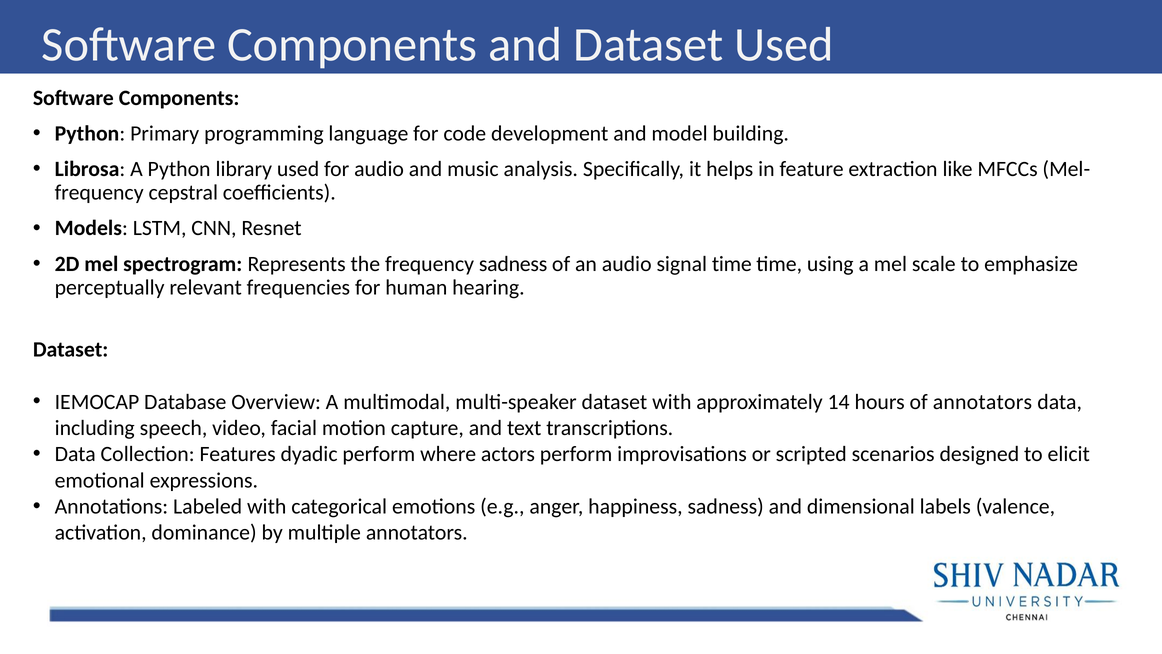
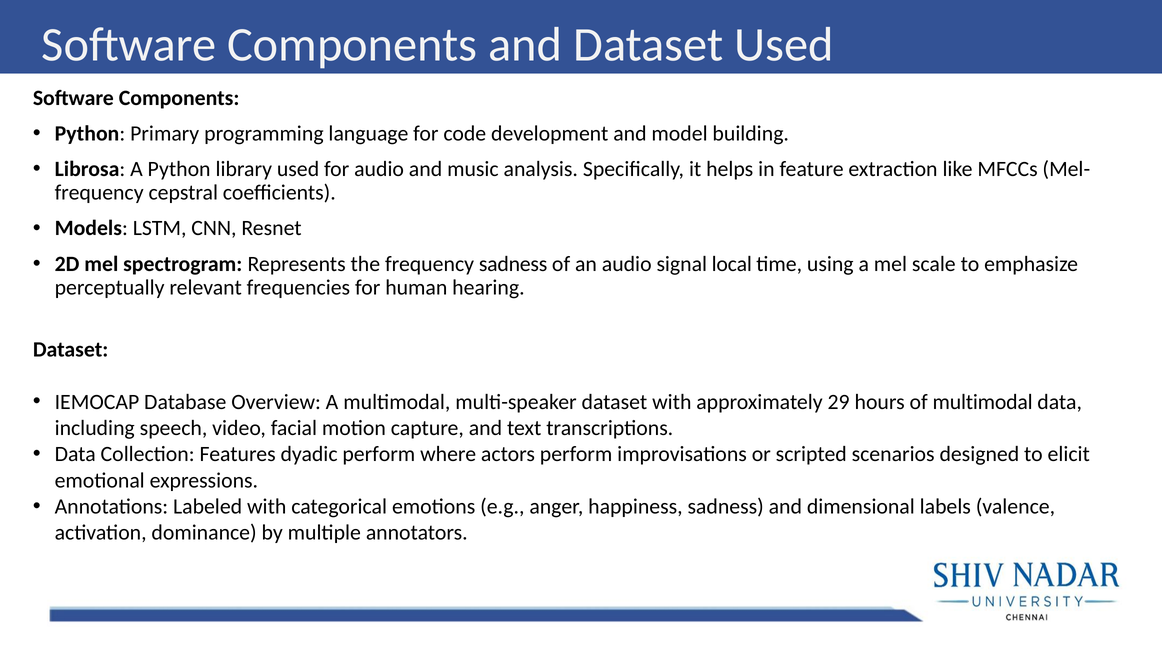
signal time: time -> local
14: 14 -> 29
of annotators: annotators -> multimodal
